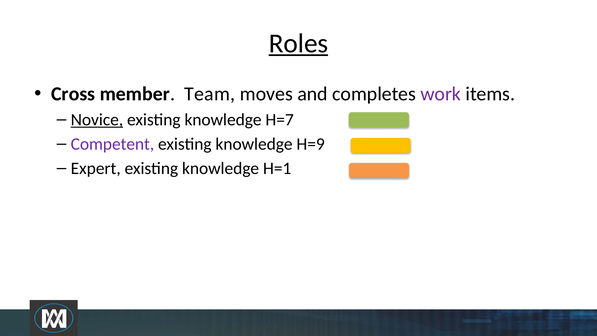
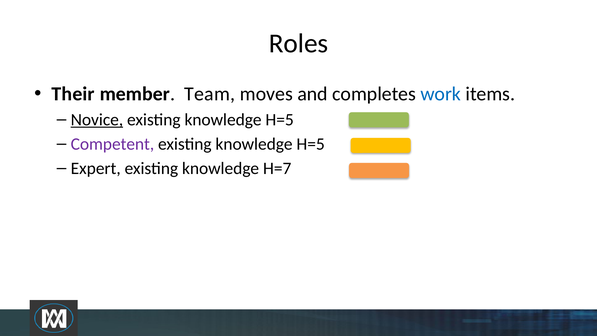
Roles underline: present -> none
Cross: Cross -> Their
work colour: purple -> blue
H=7 at (280, 120): H=7 -> H=5
H=9 at (311, 144): H=9 -> H=5
H=1: H=1 -> H=7
